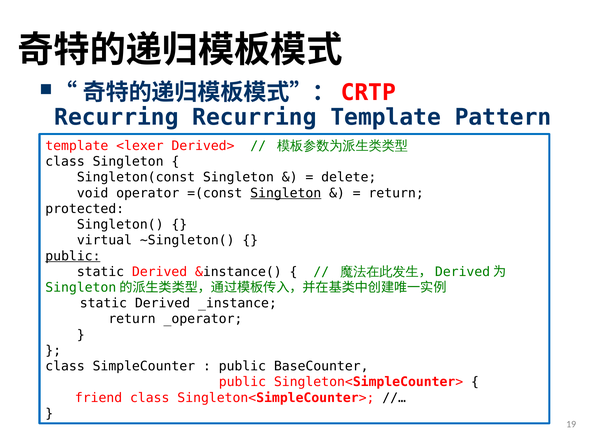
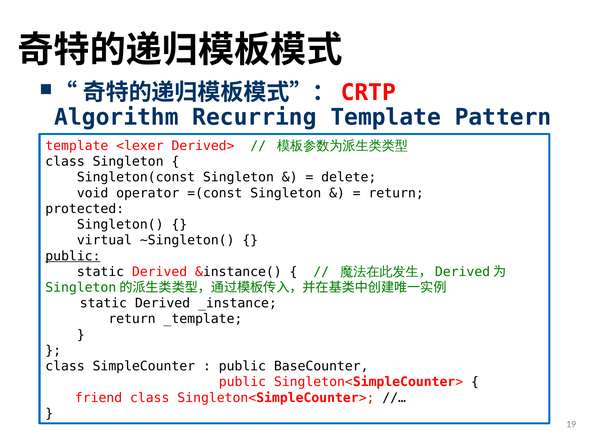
Recurring at (116, 117): Recurring -> Algorithm
Singleton at (286, 193) underline: present -> none
_operator: _operator -> _template
